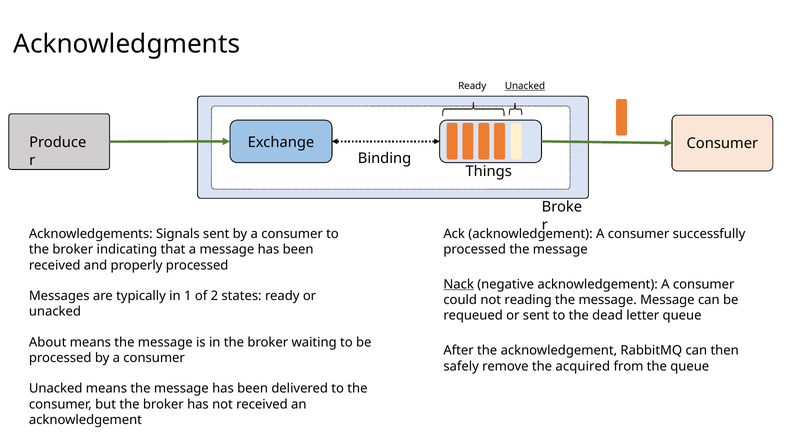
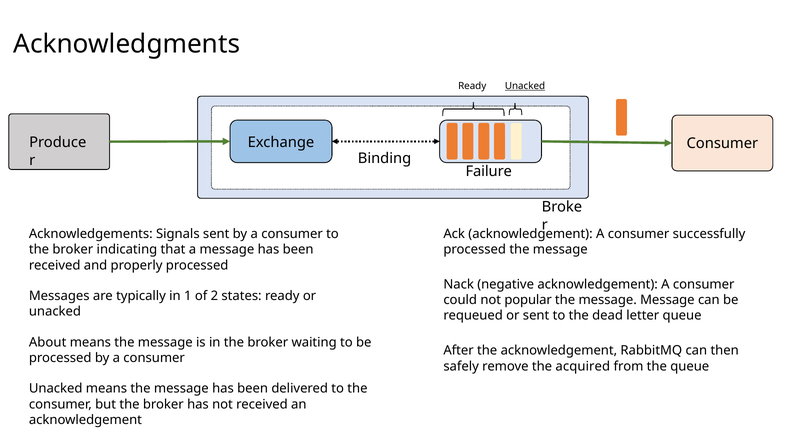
Things: Things -> Failure
Nack underline: present -> none
reading: reading -> popular
